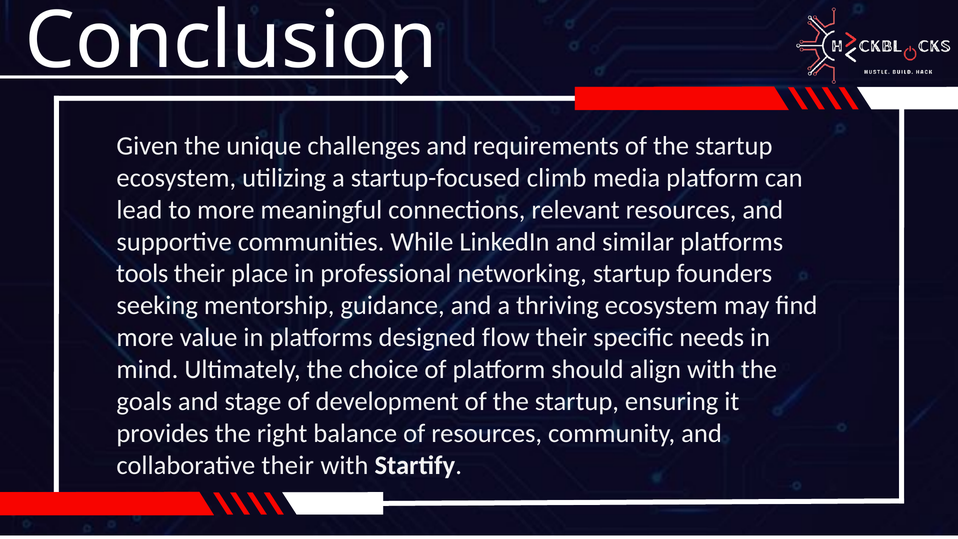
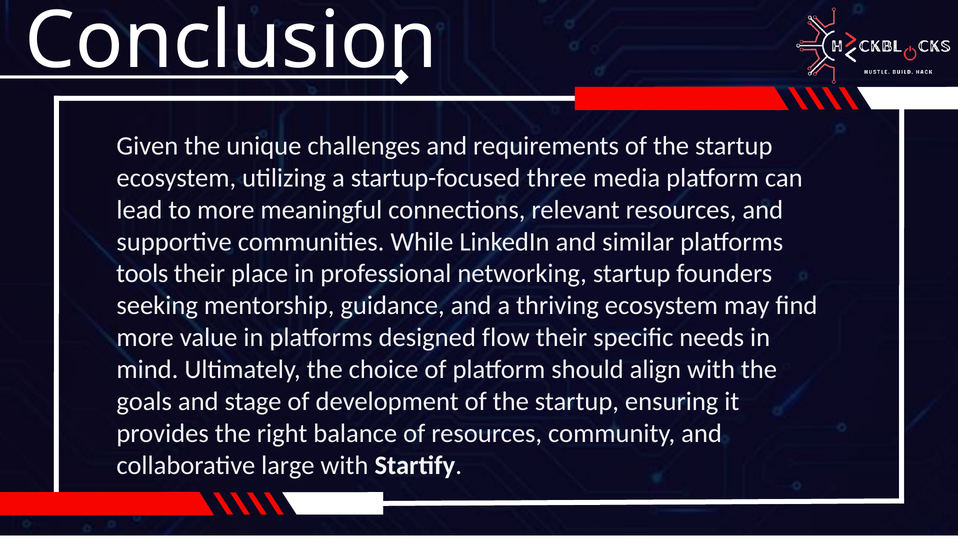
climb: climb -> three
collaborative their: their -> large
